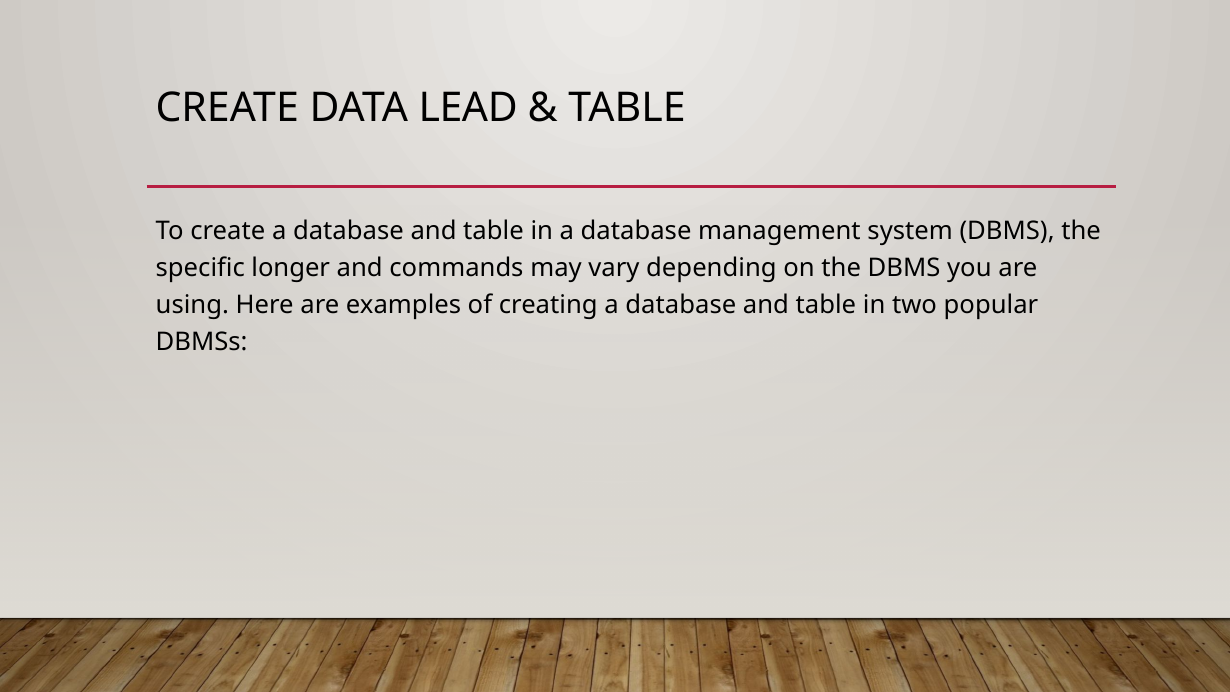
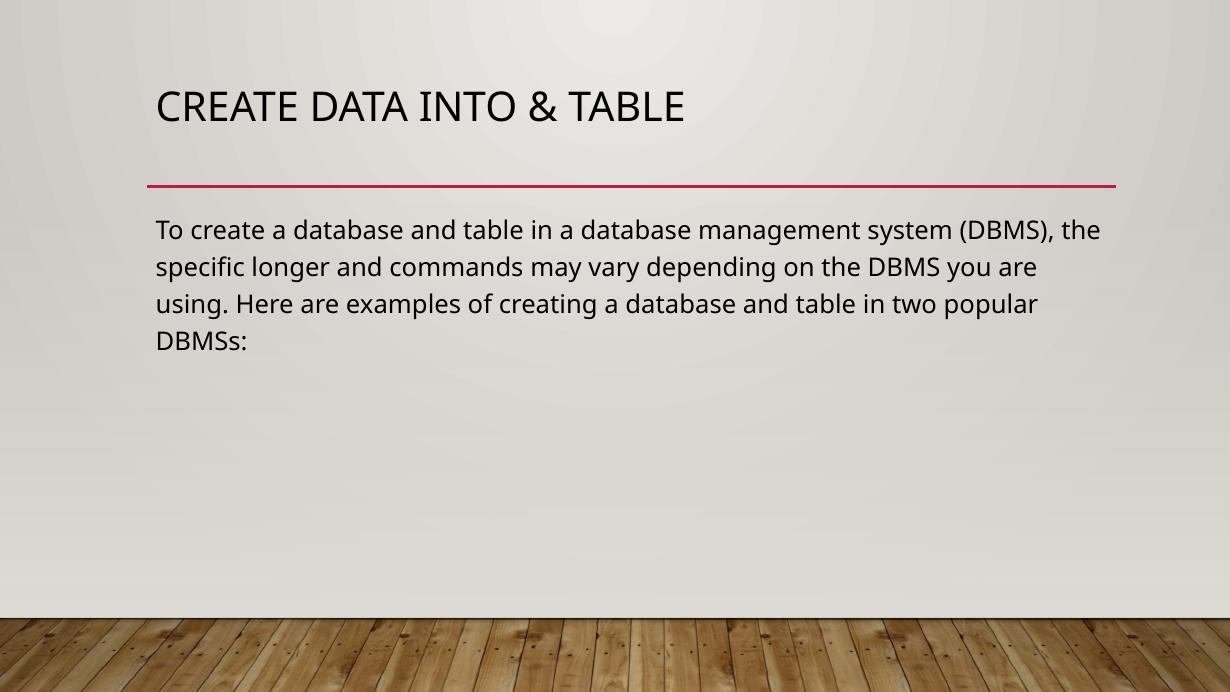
LEAD: LEAD -> INTO
